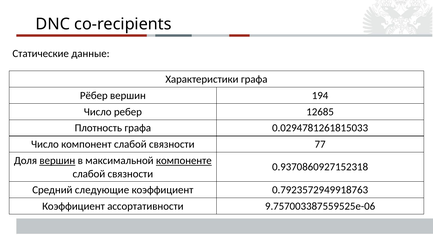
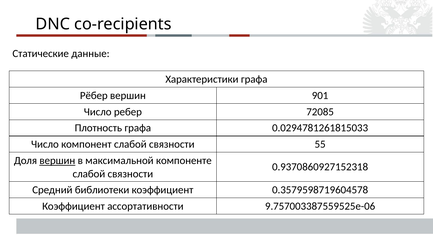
194: 194 -> 901
12685: 12685 -> 72085
77: 77 -> 55
компоненте underline: present -> none
следующие: следующие -> библиотеки
0.7923572949918763: 0.7923572949918763 -> 0.3579598719604578
